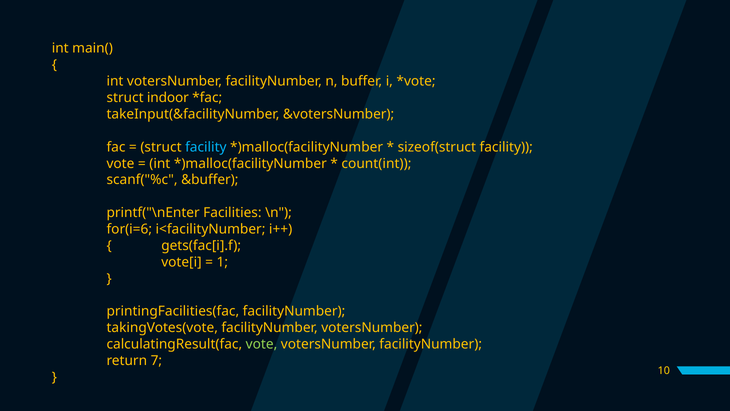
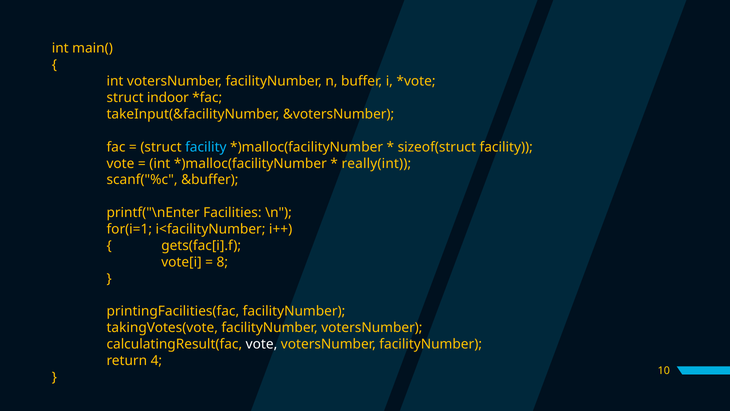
count(int: count(int -> really(int
for(i=6: for(i=6 -> for(i=1
1: 1 -> 8
vote at (262, 344) colour: light green -> white
7: 7 -> 4
